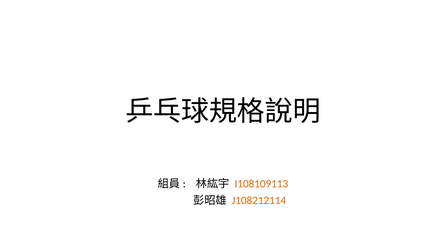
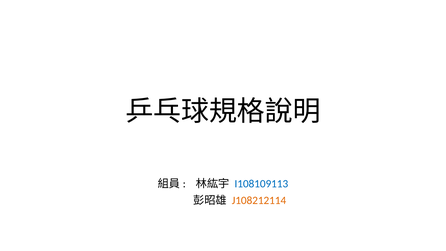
I108109113 colour: orange -> blue
